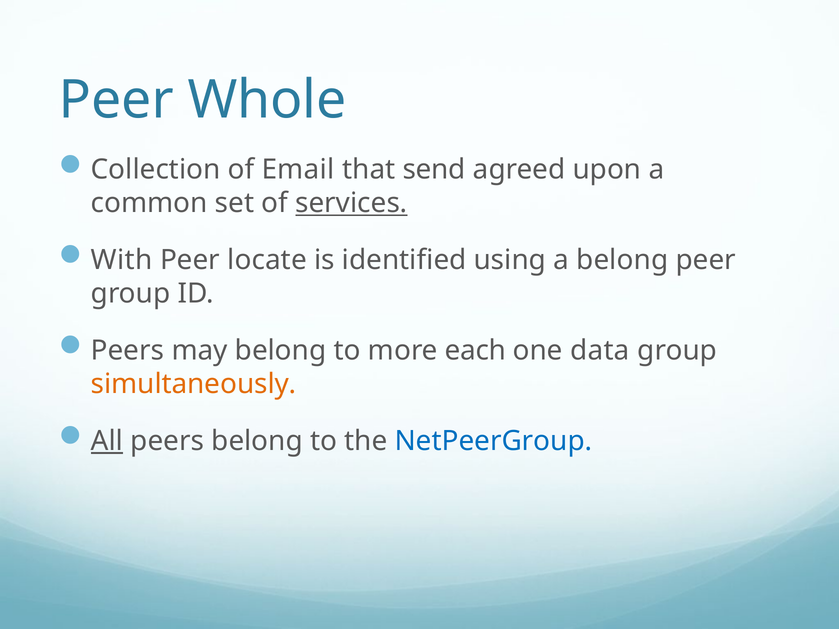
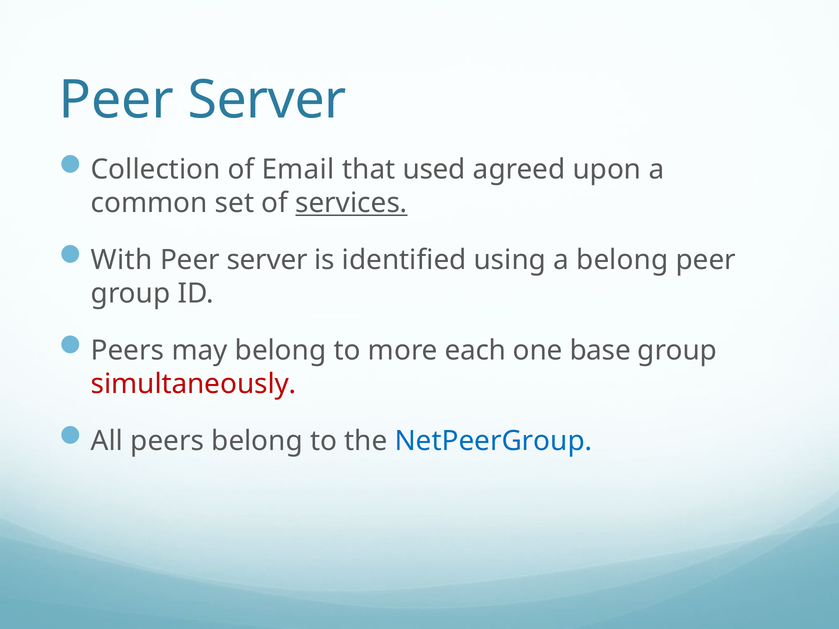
Whole at (267, 100): Whole -> Server
send: send -> used
locate at (267, 260): locate -> server
data: data -> base
simultaneously colour: orange -> red
All underline: present -> none
